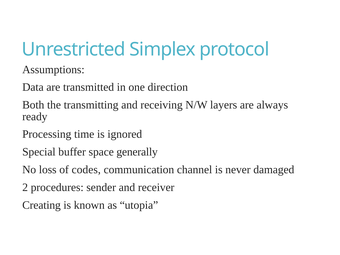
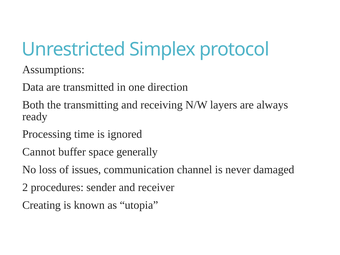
Special: Special -> Cannot
codes: codes -> issues
